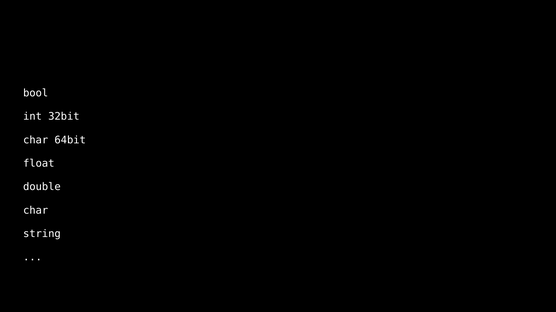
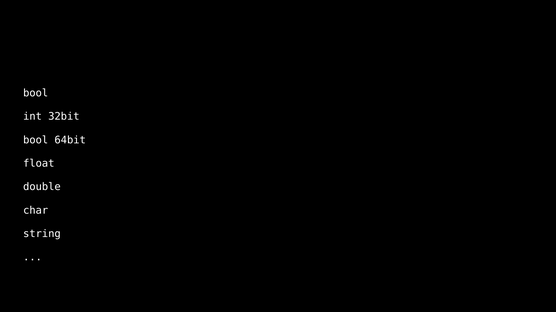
char at (36, 140): char -> bool
